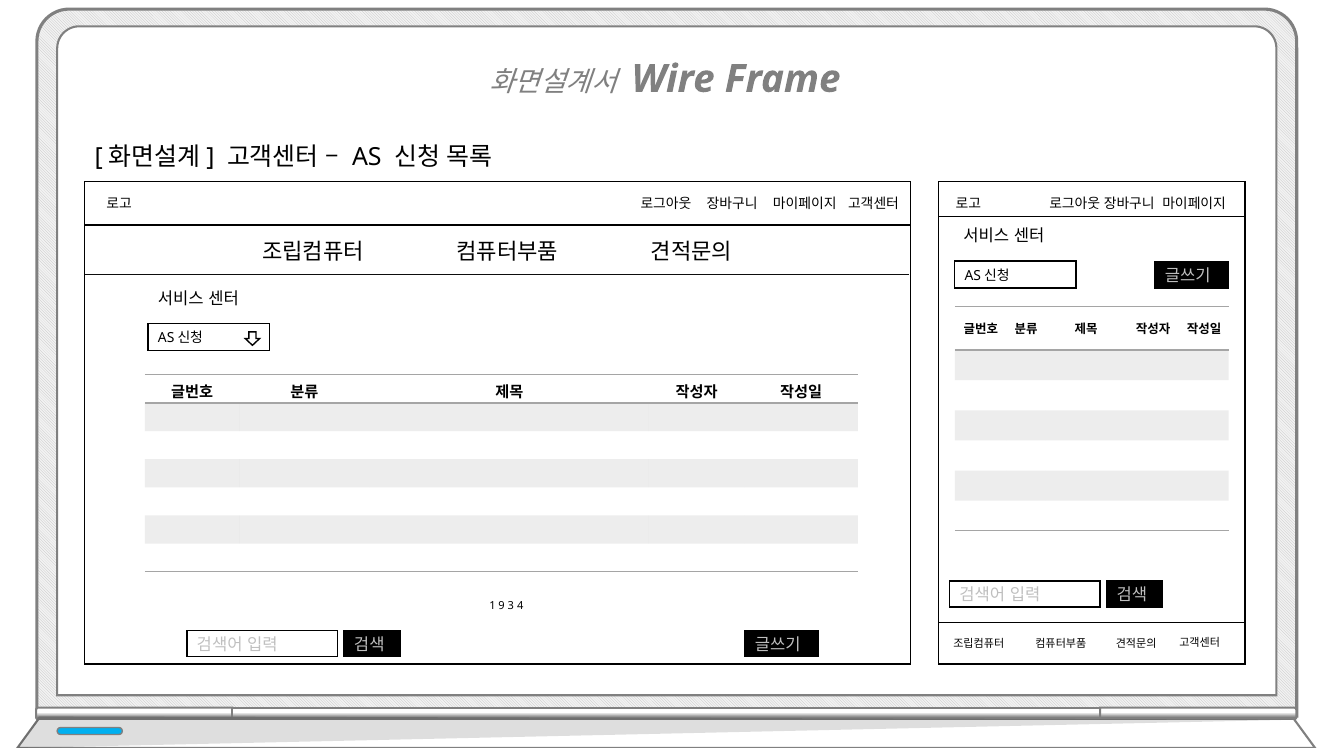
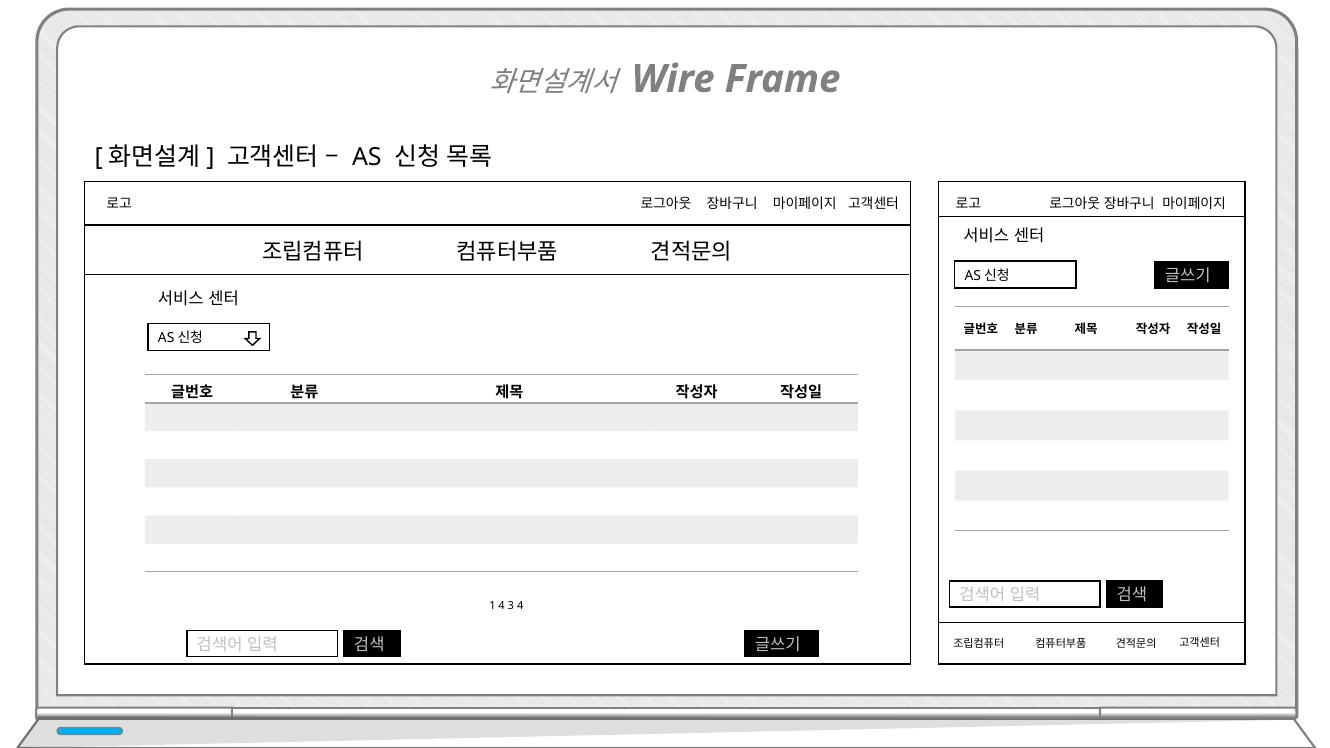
1 9: 9 -> 4
